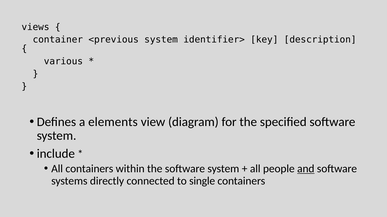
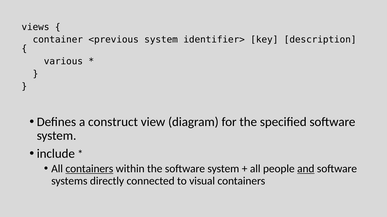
elements: elements -> construct
containers at (89, 169) underline: none -> present
single: single -> visual
